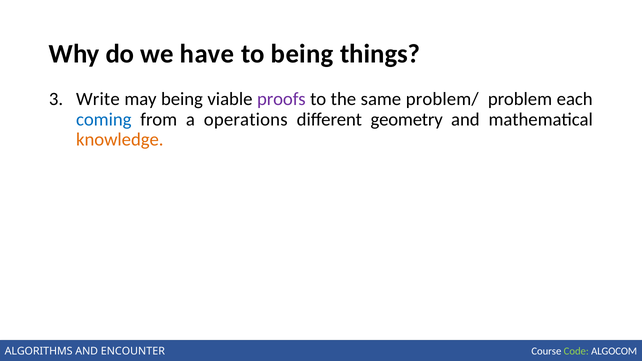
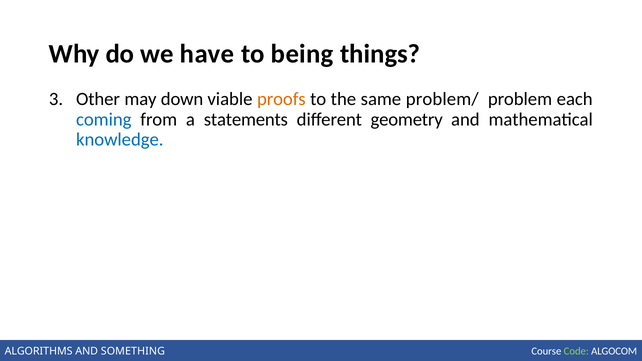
Write: Write -> Other
may being: being -> down
proofs colour: purple -> orange
operations: operations -> statements
knowledge colour: orange -> blue
ENCOUNTER: ENCOUNTER -> SOMETHING
